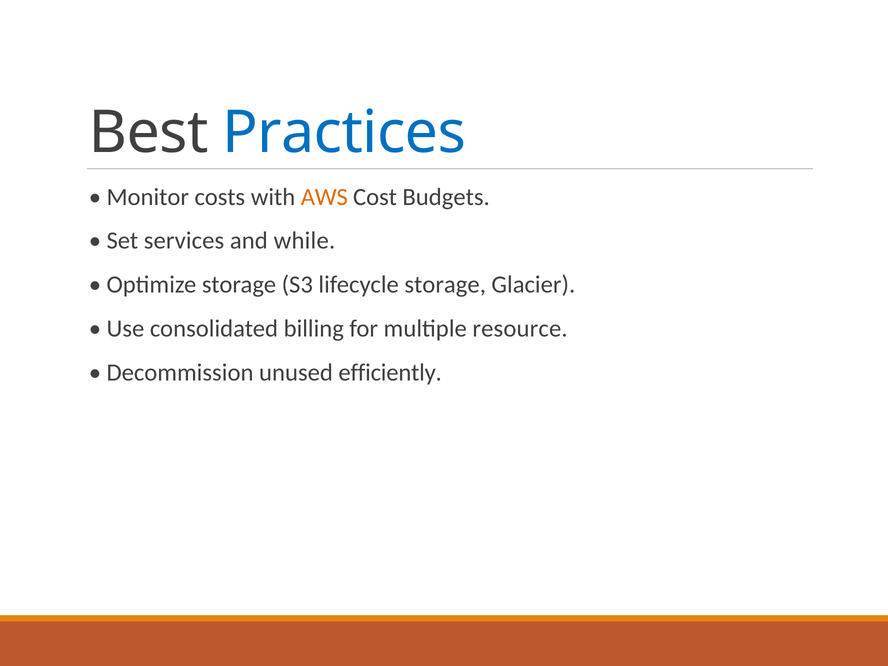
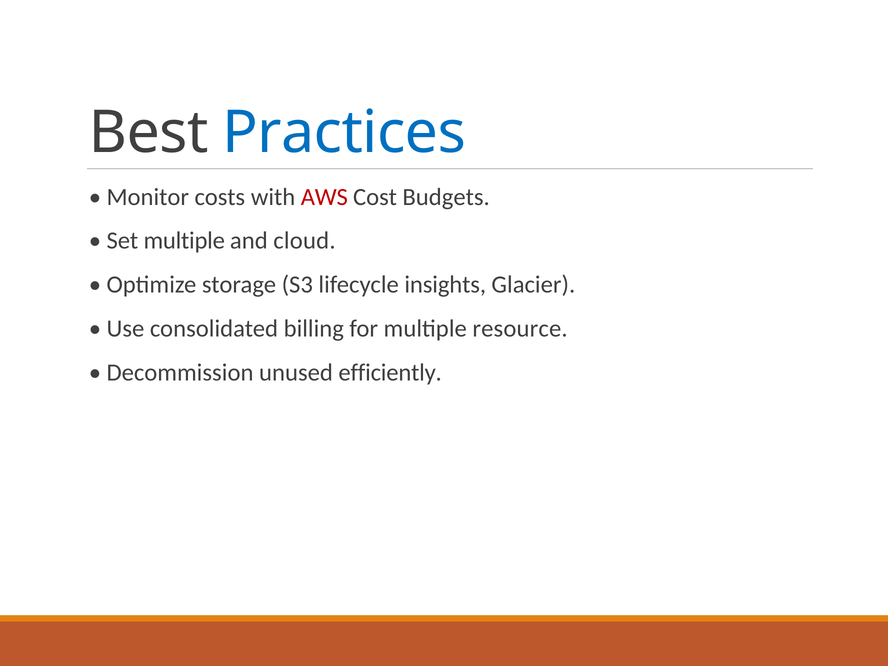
AWS colour: orange -> red
Set services: services -> multiple
while: while -> cloud
lifecycle storage: storage -> insights
